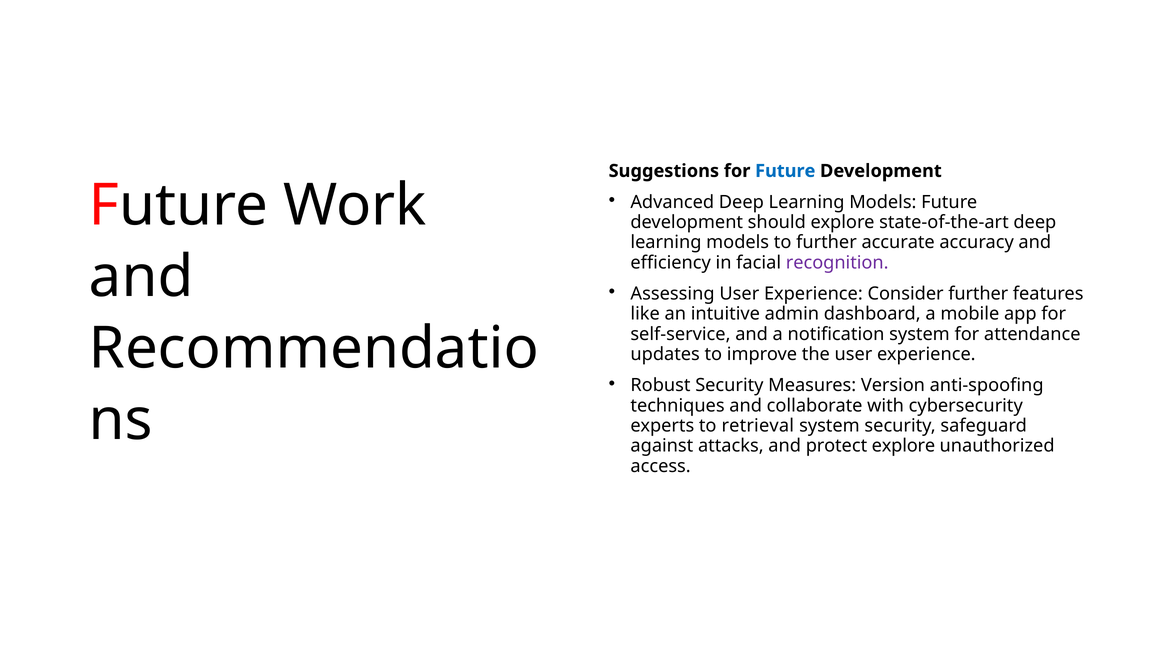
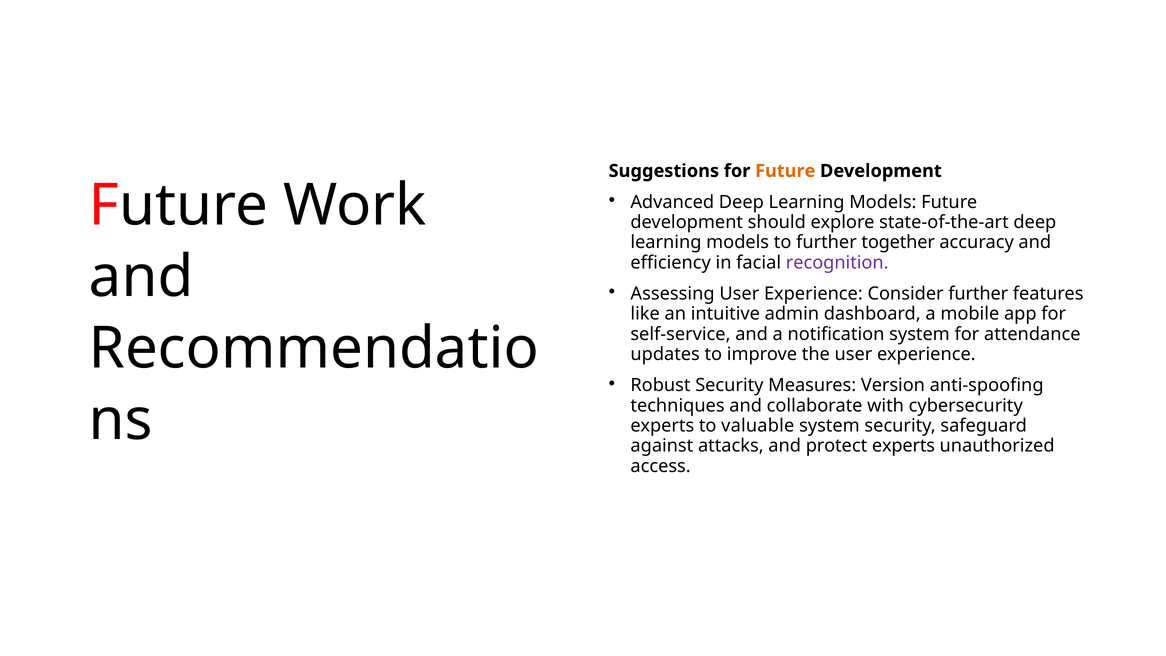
Future at (785, 171) colour: blue -> orange
accurate: accurate -> together
retrieval: retrieval -> valuable
protect explore: explore -> experts
